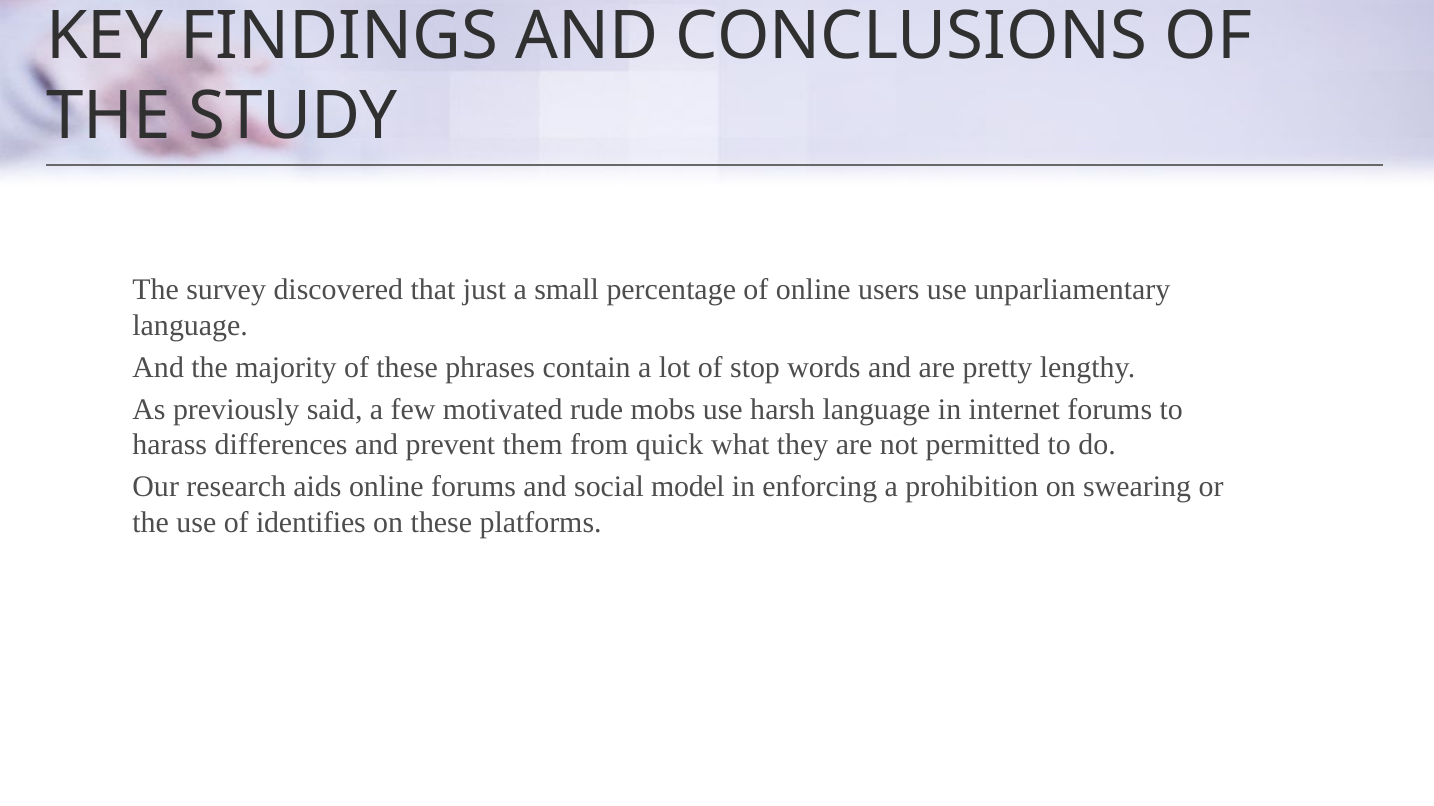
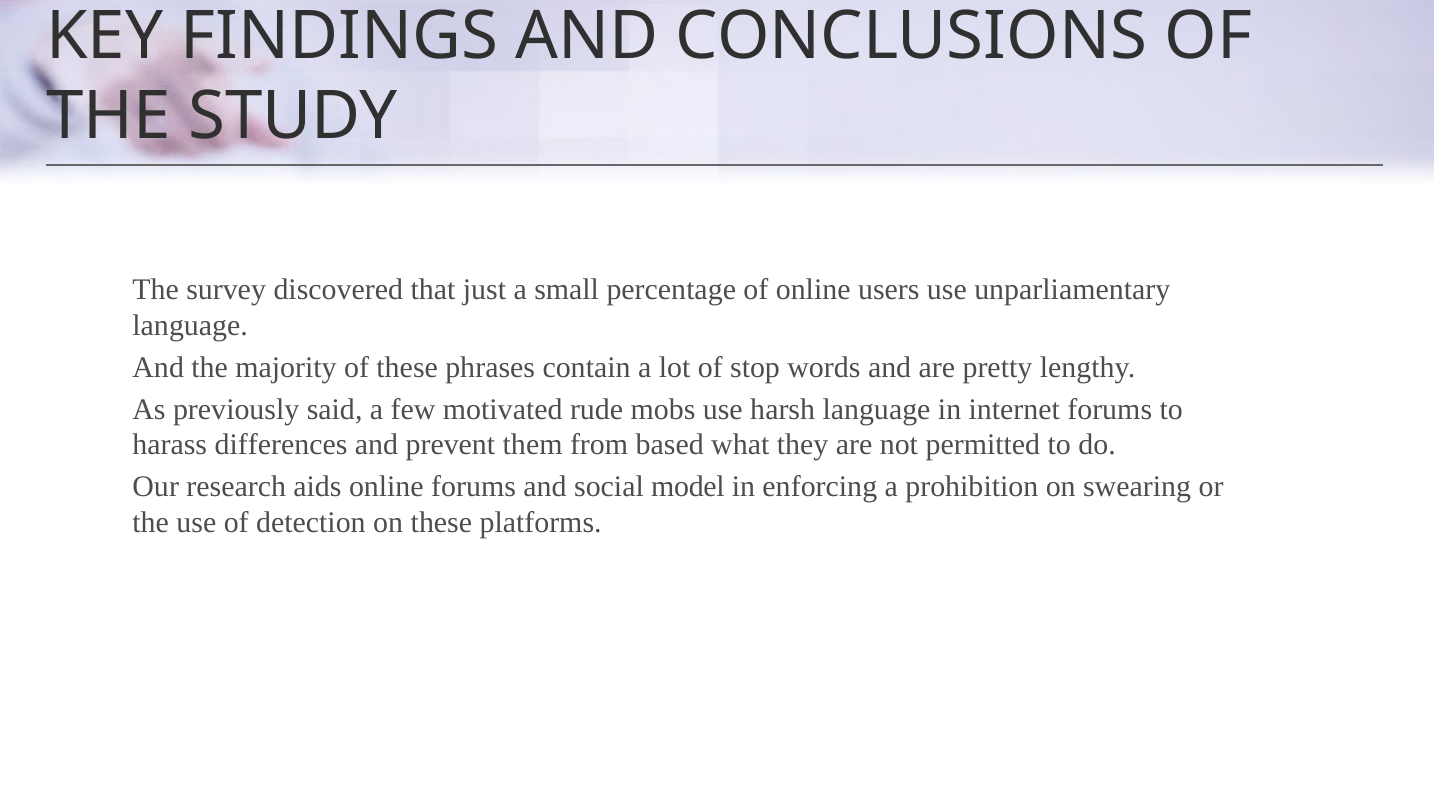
quick: quick -> based
identifies: identifies -> detection
